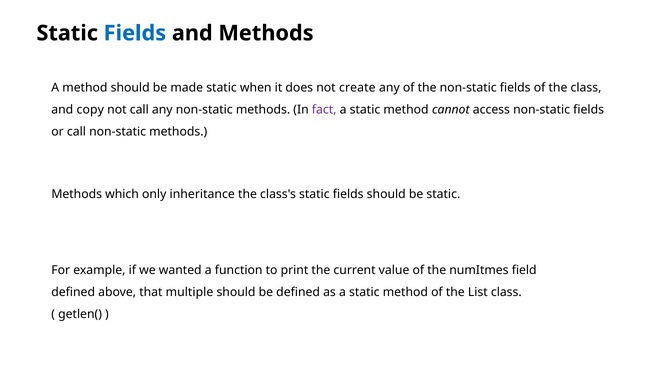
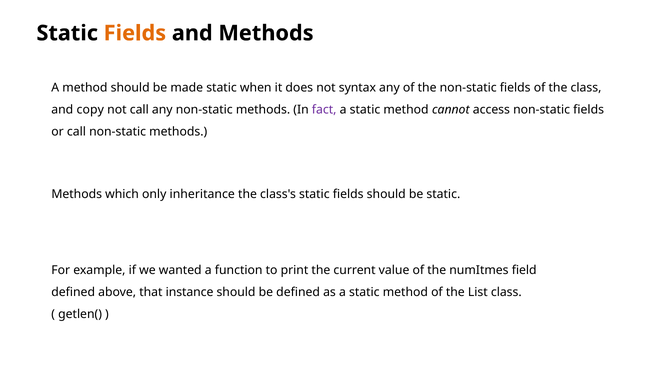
Fields at (135, 33) colour: blue -> orange
create: create -> syntax
multiple: multiple -> instance
